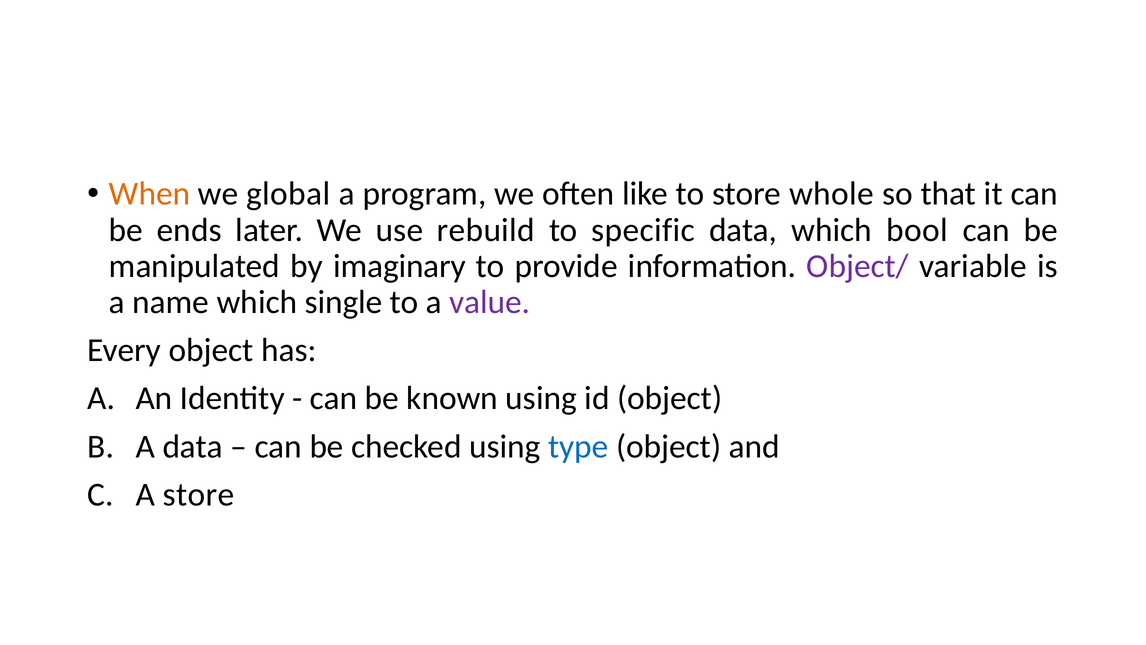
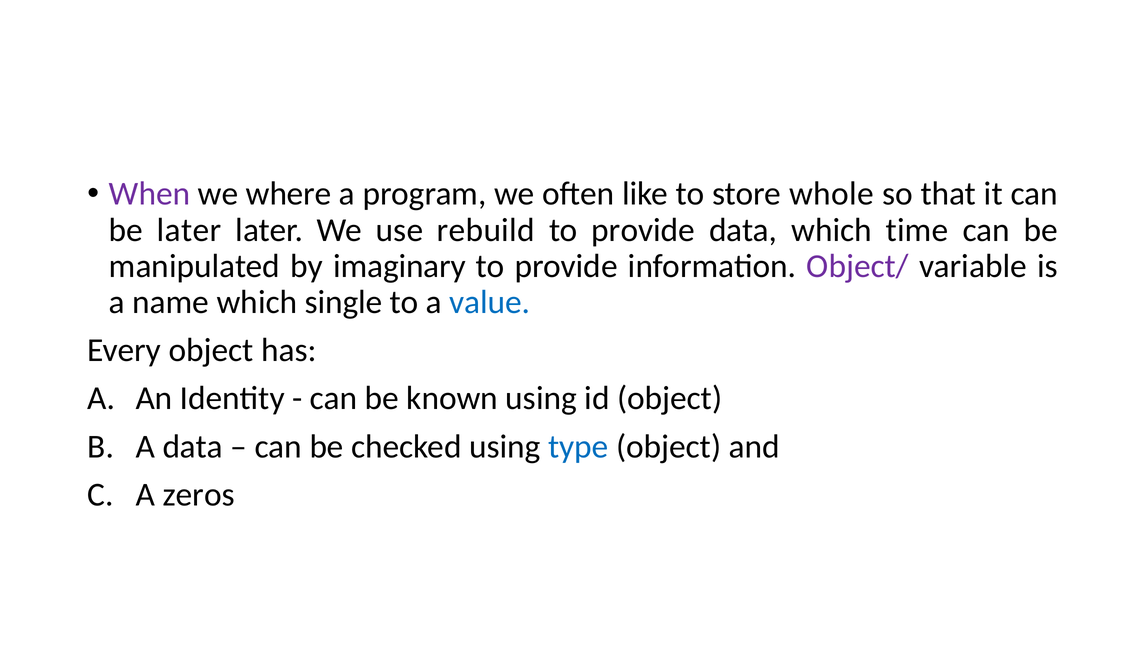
When colour: orange -> purple
global: global -> where
be ends: ends -> later
specific at (643, 230): specific -> provide
bool: bool -> time
value colour: purple -> blue
A store: store -> zeros
